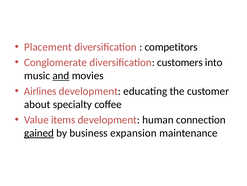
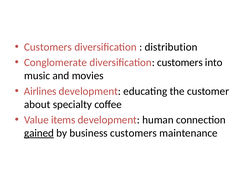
Placement at (48, 47): Placement -> Customers
competitors: competitors -> distribution
and underline: present -> none
business expansion: expansion -> customers
